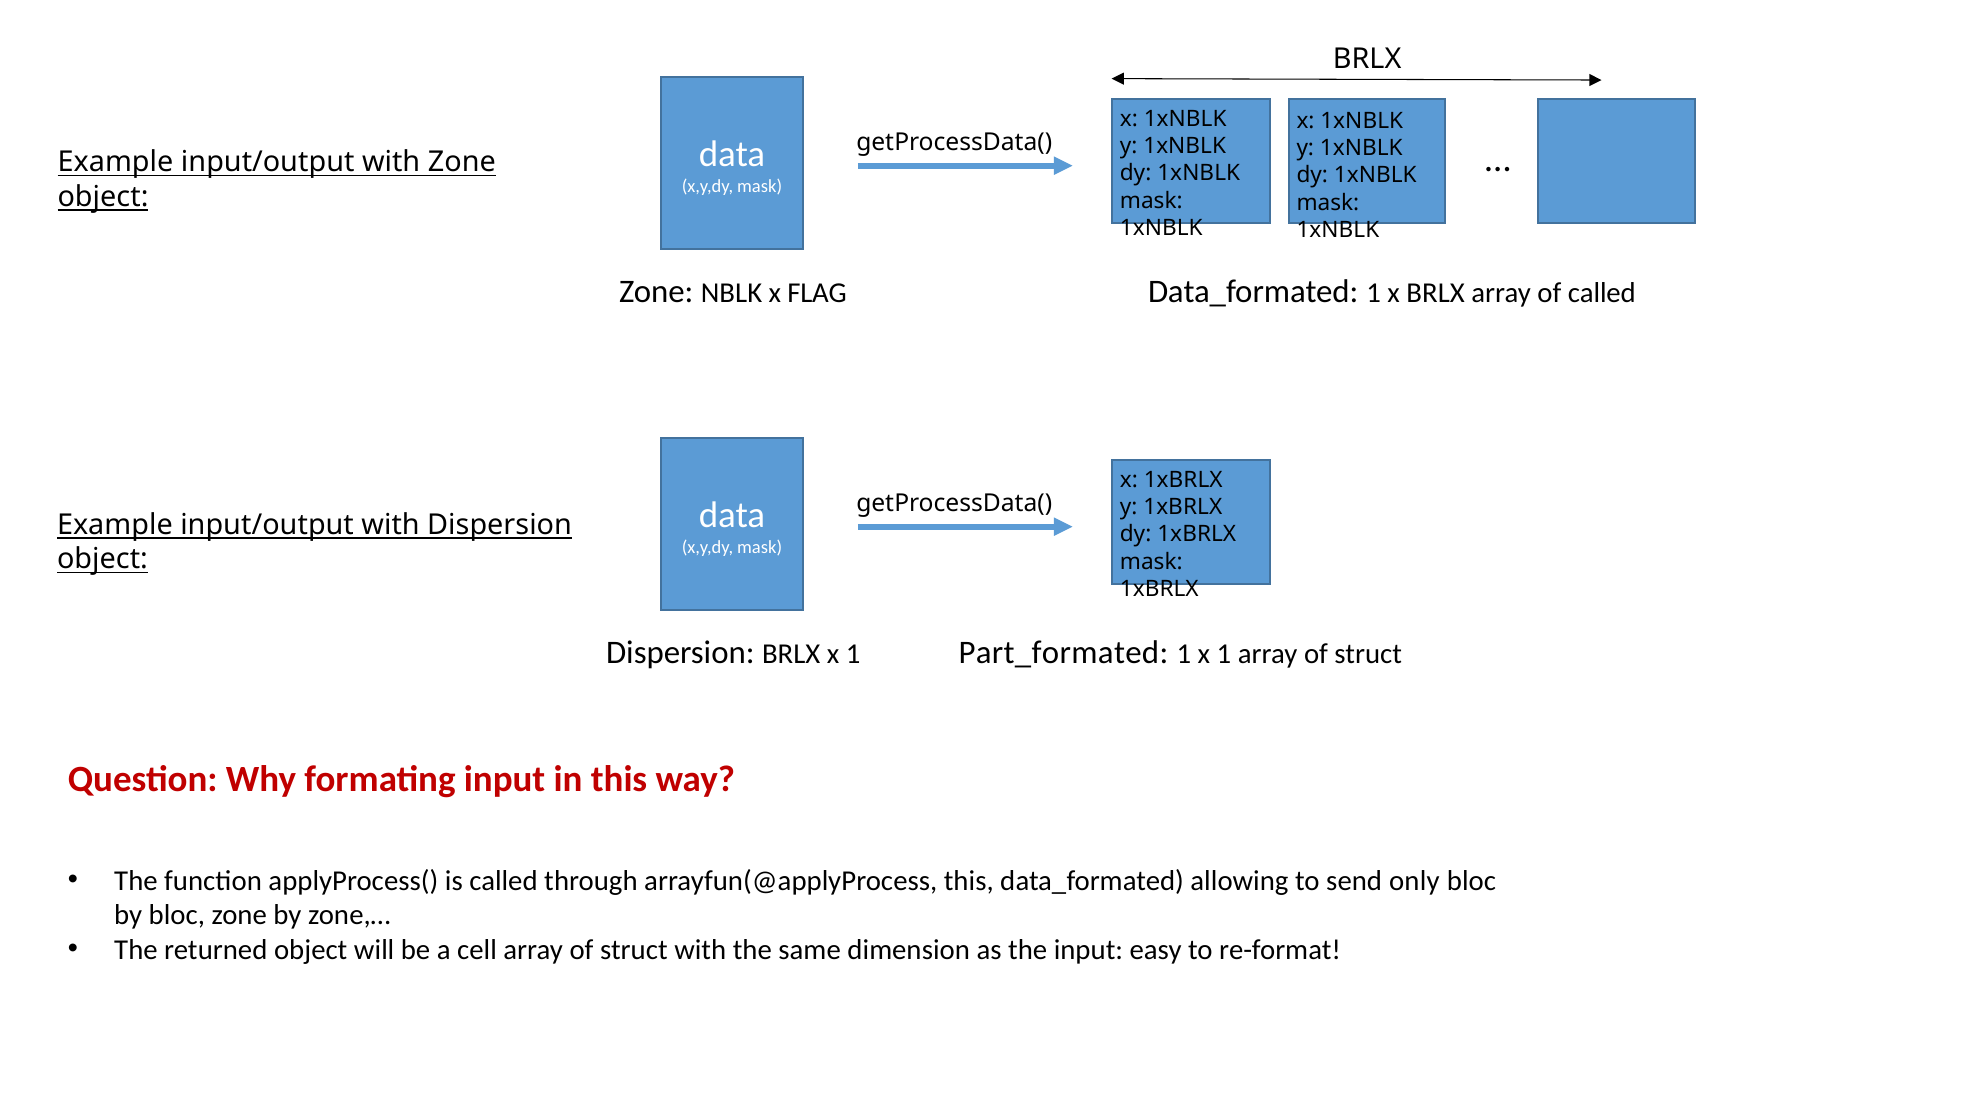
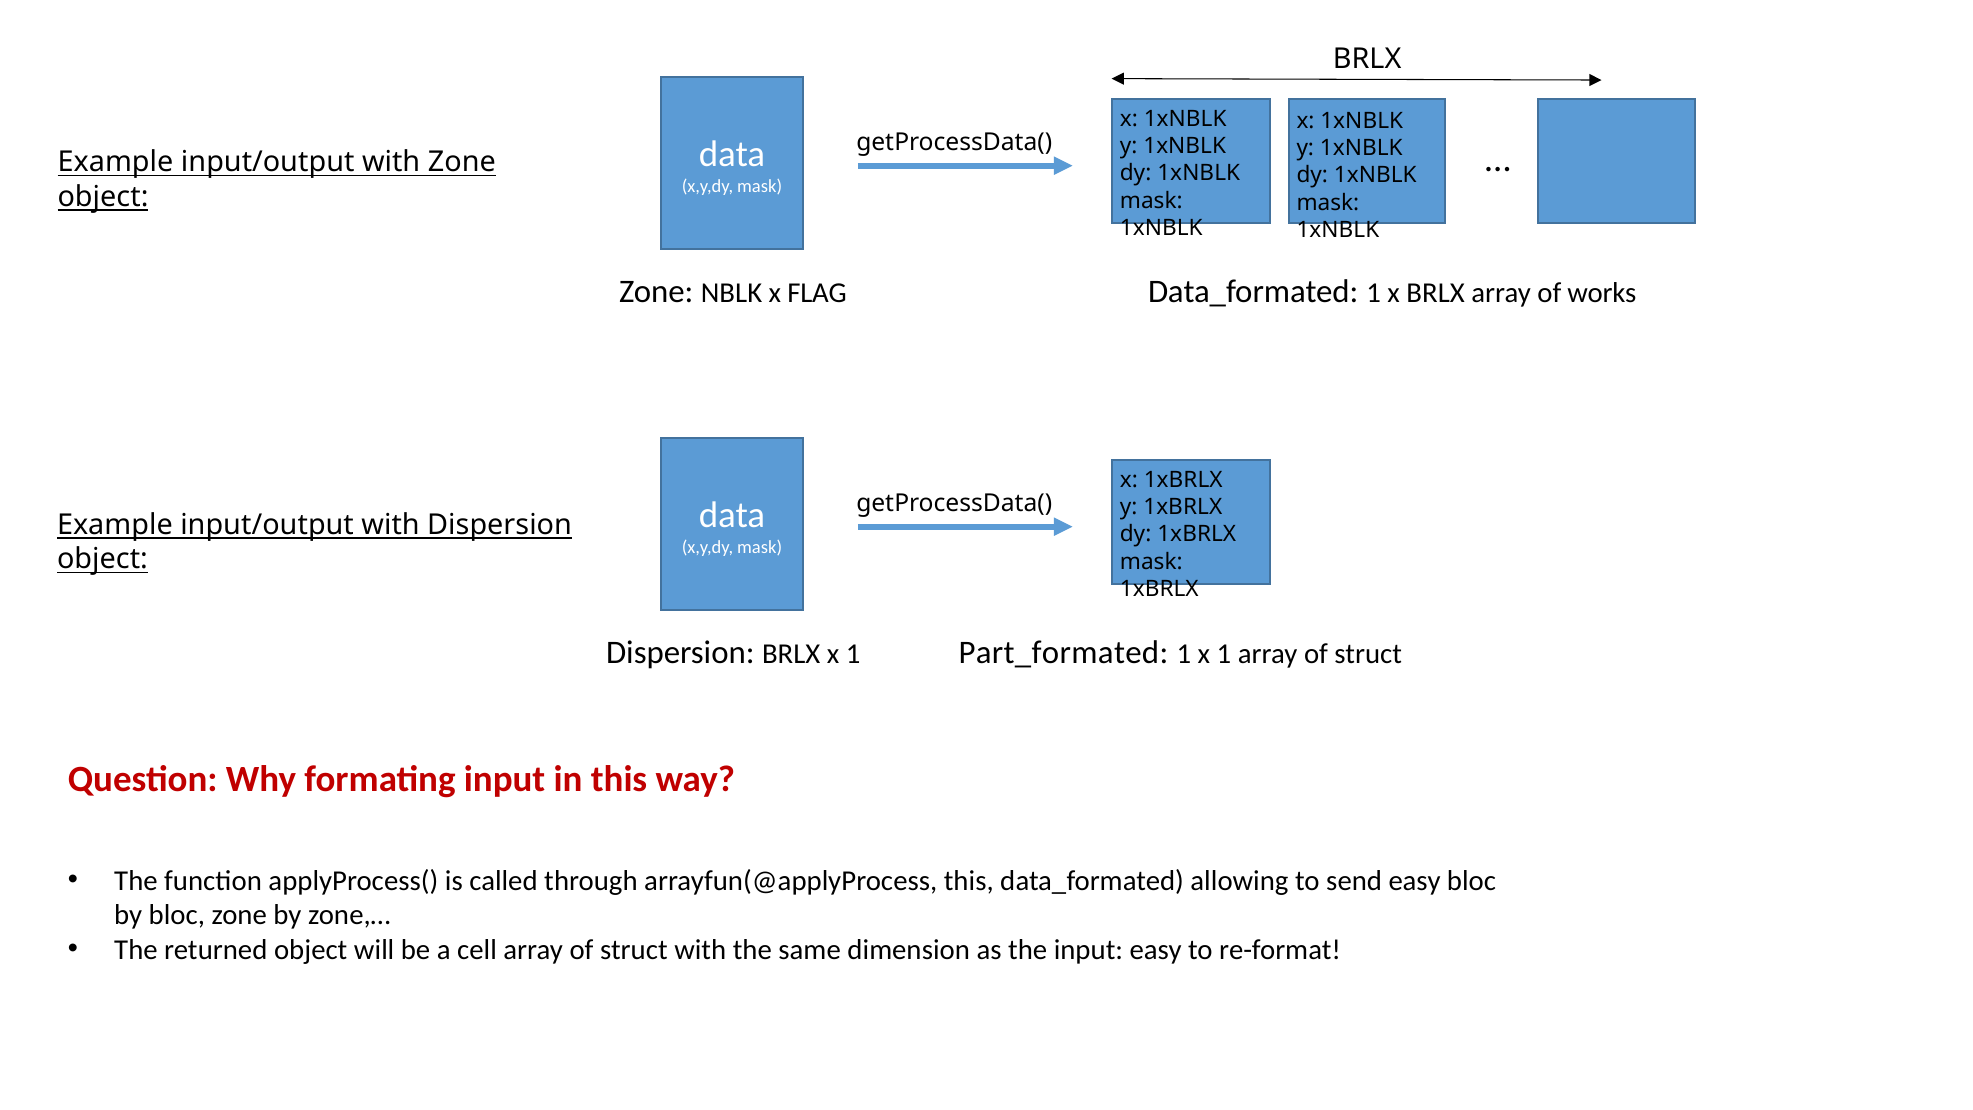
of called: called -> works
send only: only -> easy
